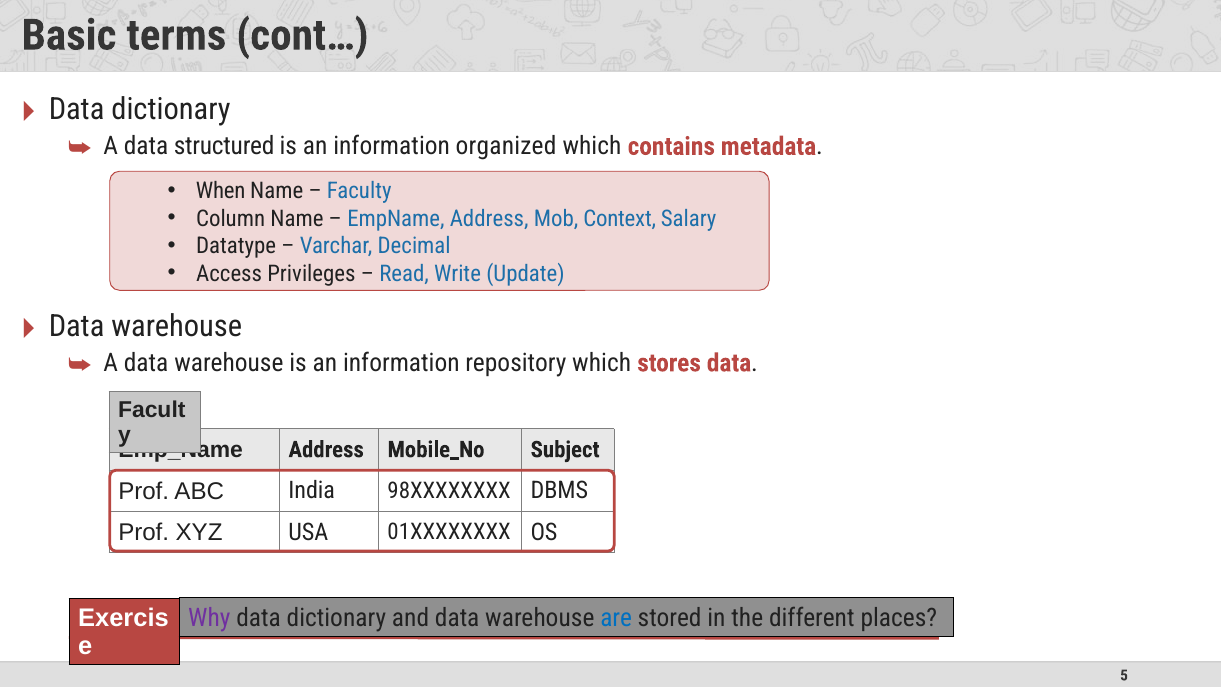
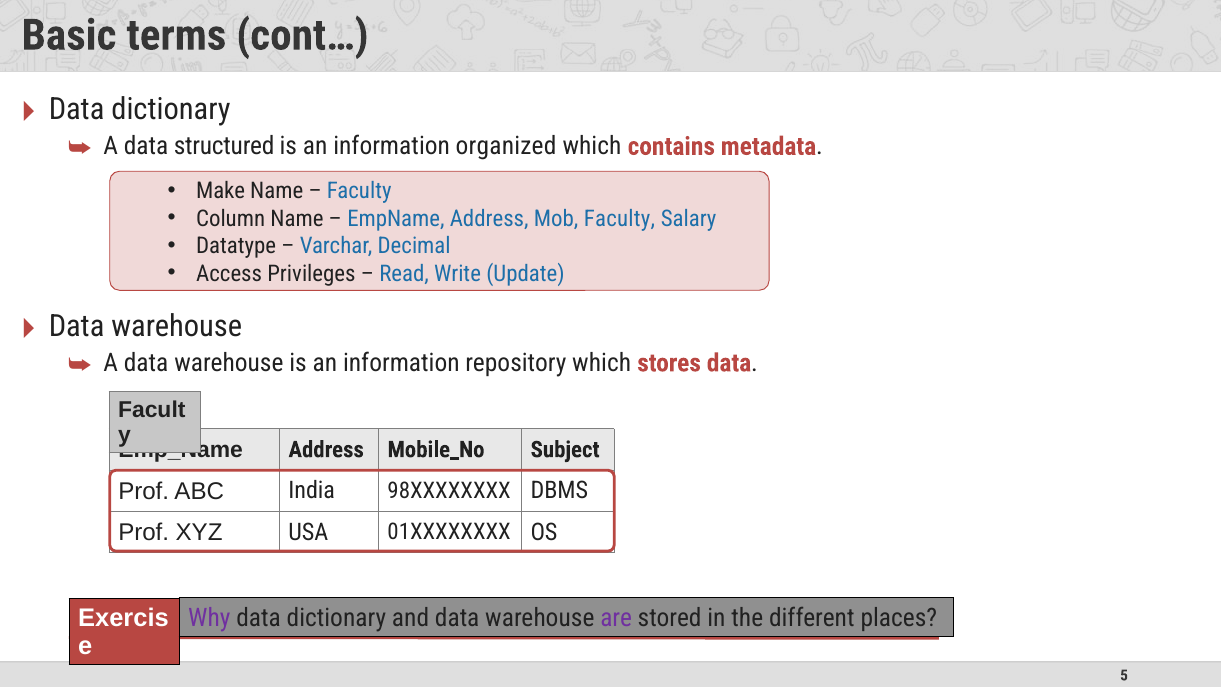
When: When -> Make
Mob Context: Context -> Faculty
are colour: blue -> purple
